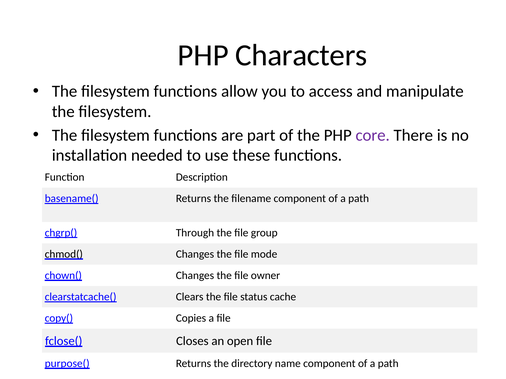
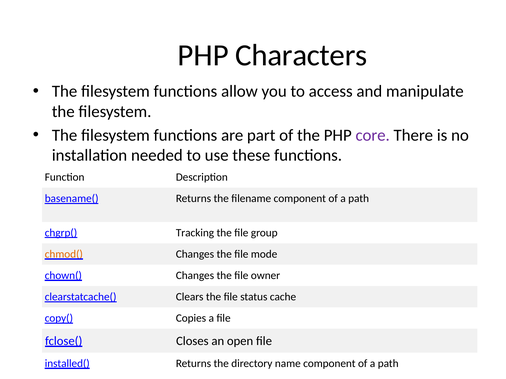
Through: Through -> Tracking
chmod( colour: black -> orange
purpose(: purpose( -> installed(
